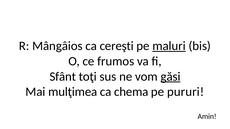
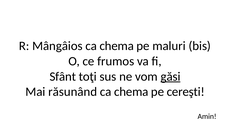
cereşti at (117, 46): cereşti -> chema
maluri underline: present -> none
mulţimea: mulţimea -> răsunând
pururi: pururi -> cereşti
